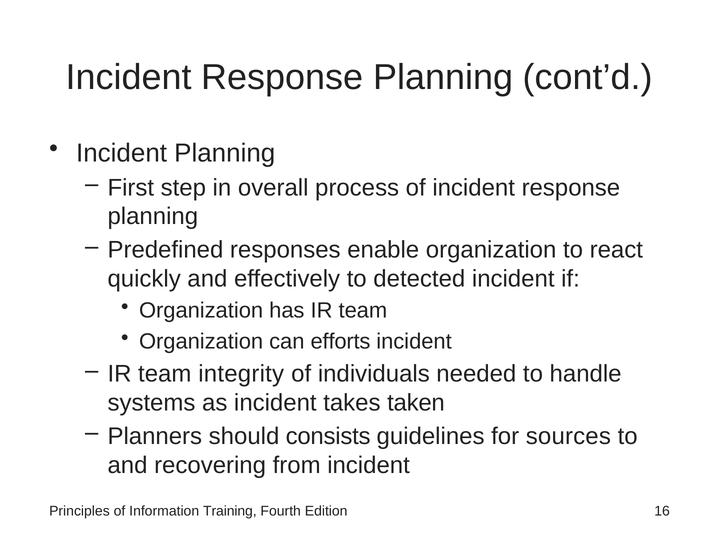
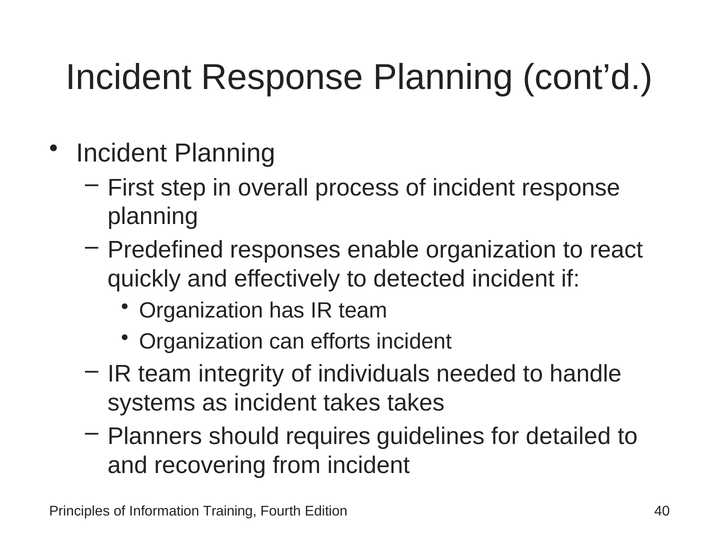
takes taken: taken -> takes
consists: consists -> requires
sources: sources -> detailed
16: 16 -> 40
